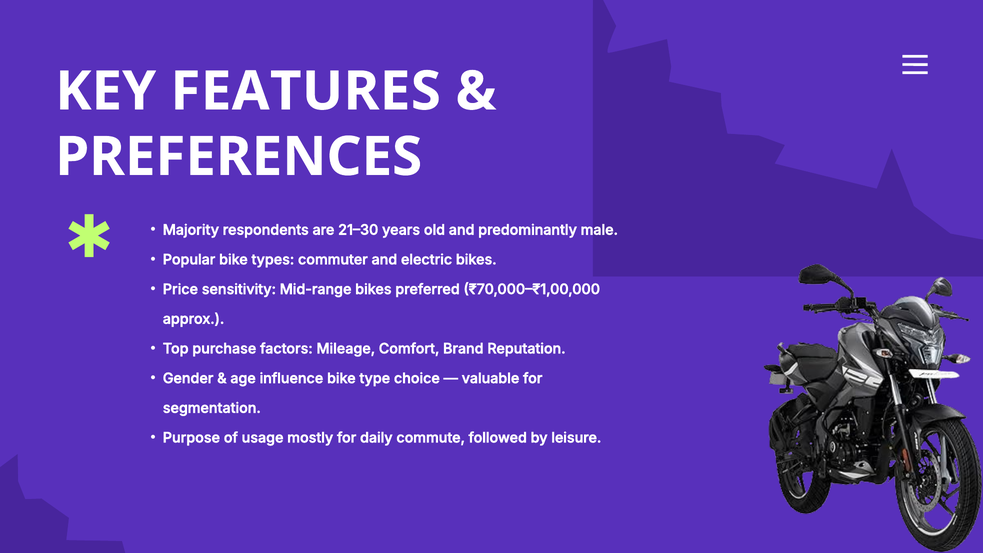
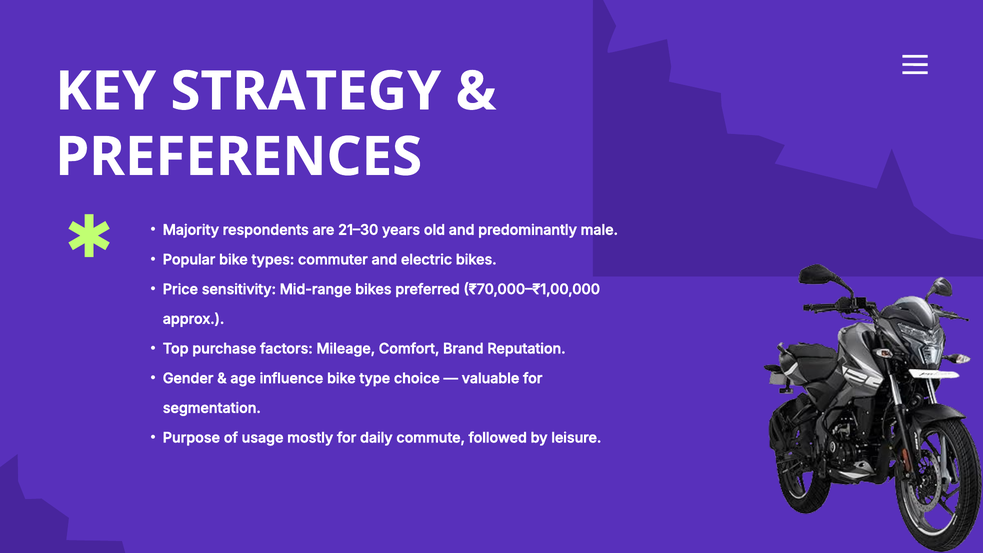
FEATURES: FEATURES -> STRATEGY
